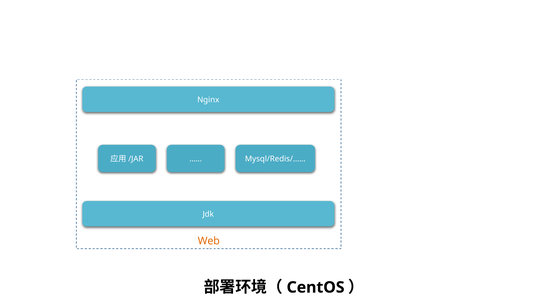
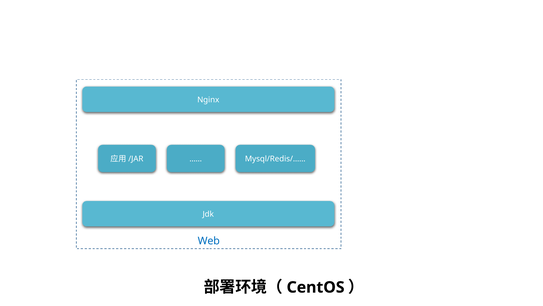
Web colour: orange -> blue
